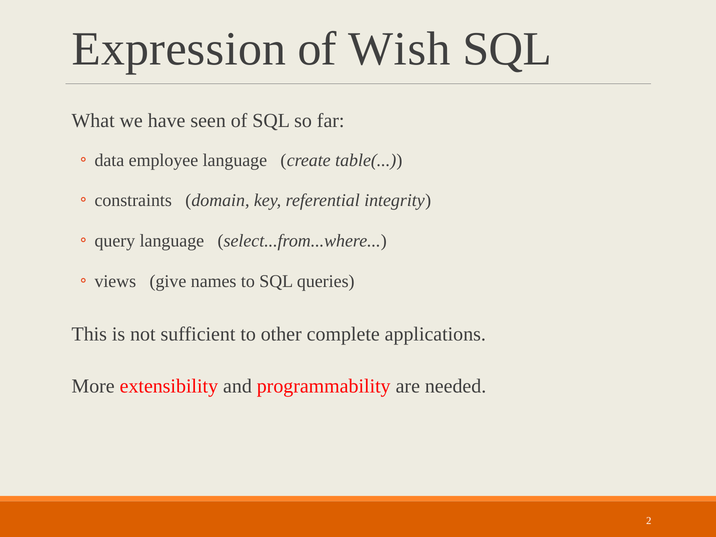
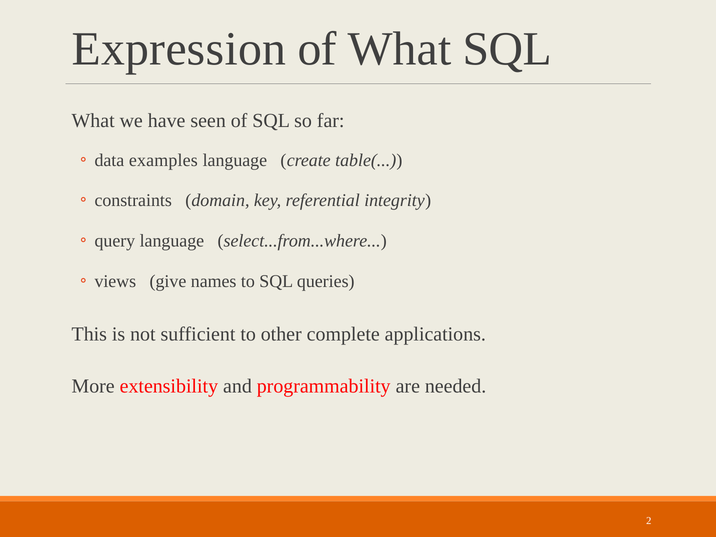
of Wish: Wish -> What
employee: employee -> examples
